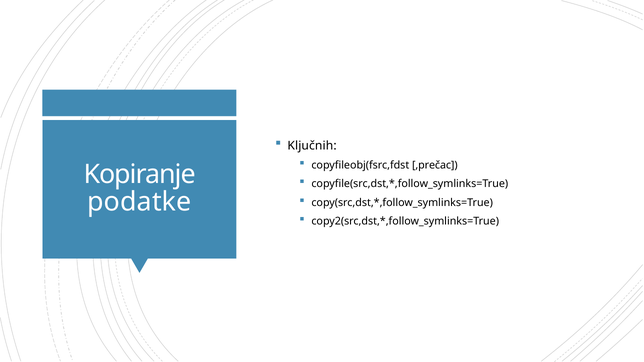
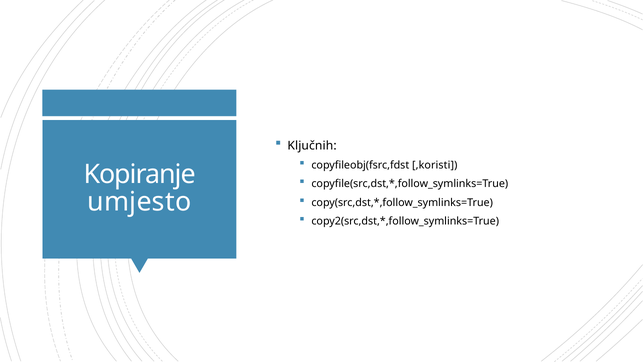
,prečac: ,prečac -> ,koristi
podatke: podatke -> umjesto
